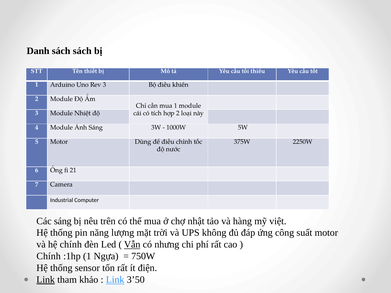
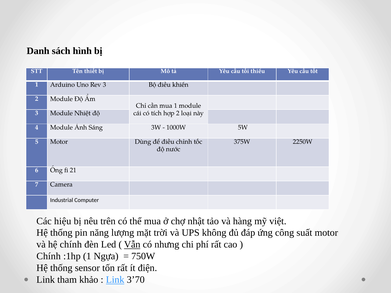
sách sách: sách -> hình
Các sáng: sáng -> hiệu
Link at (46, 280) underline: present -> none
3’50: 3’50 -> 3’70
